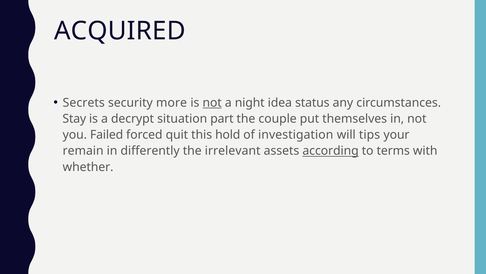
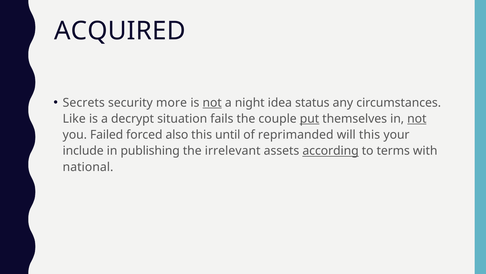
Stay: Stay -> Like
part: part -> fails
put underline: none -> present
not at (417, 119) underline: none -> present
quit: quit -> also
hold: hold -> until
investigation: investigation -> reprimanded
will tips: tips -> this
remain: remain -> include
differently: differently -> publishing
whether: whether -> national
